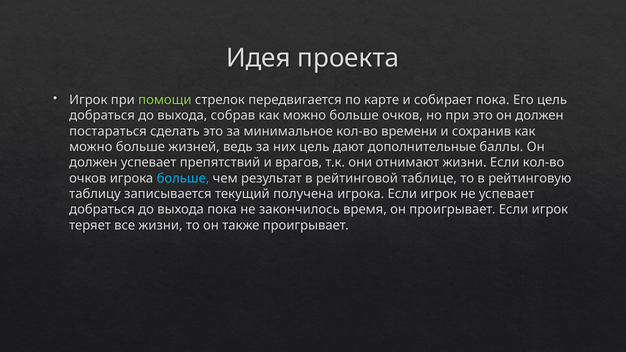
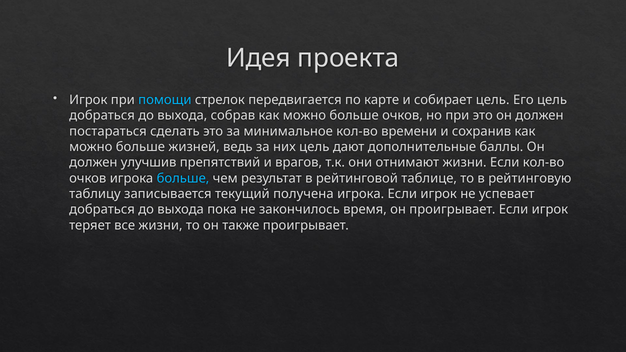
помощи colour: light green -> light blue
собирает пока: пока -> цель
должен успевает: успевает -> улучшив
